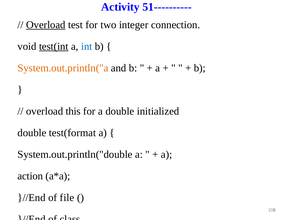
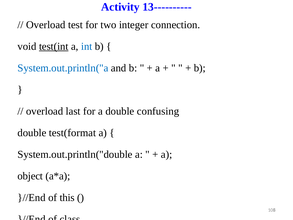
51----------: 51---------- -> 13----------
Overload at (46, 25) underline: present -> none
System.out.println("a colour: orange -> blue
this: this -> last
initialized: initialized -> confusing
action: action -> object
file: file -> this
